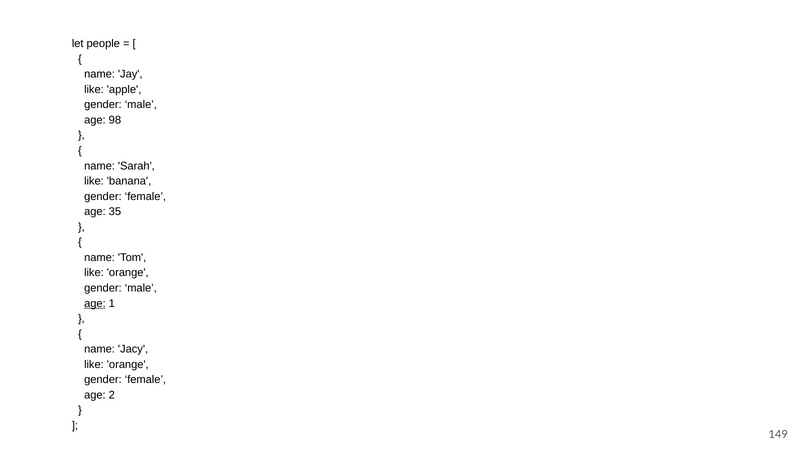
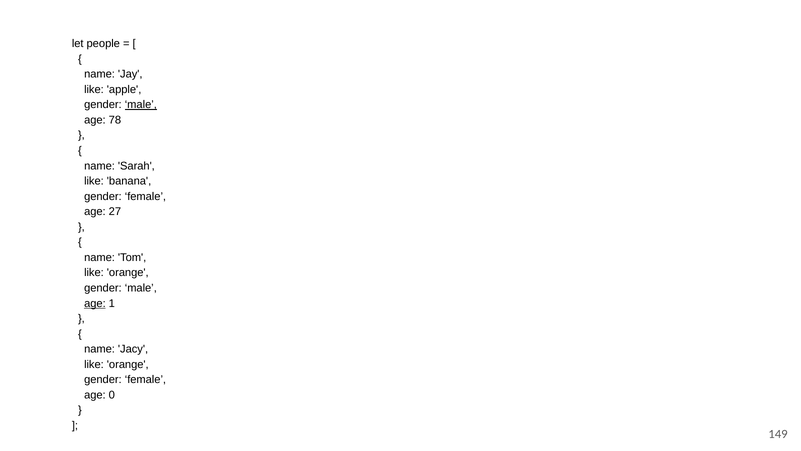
male at (141, 105) underline: none -> present
98: 98 -> 78
35: 35 -> 27
2: 2 -> 0
